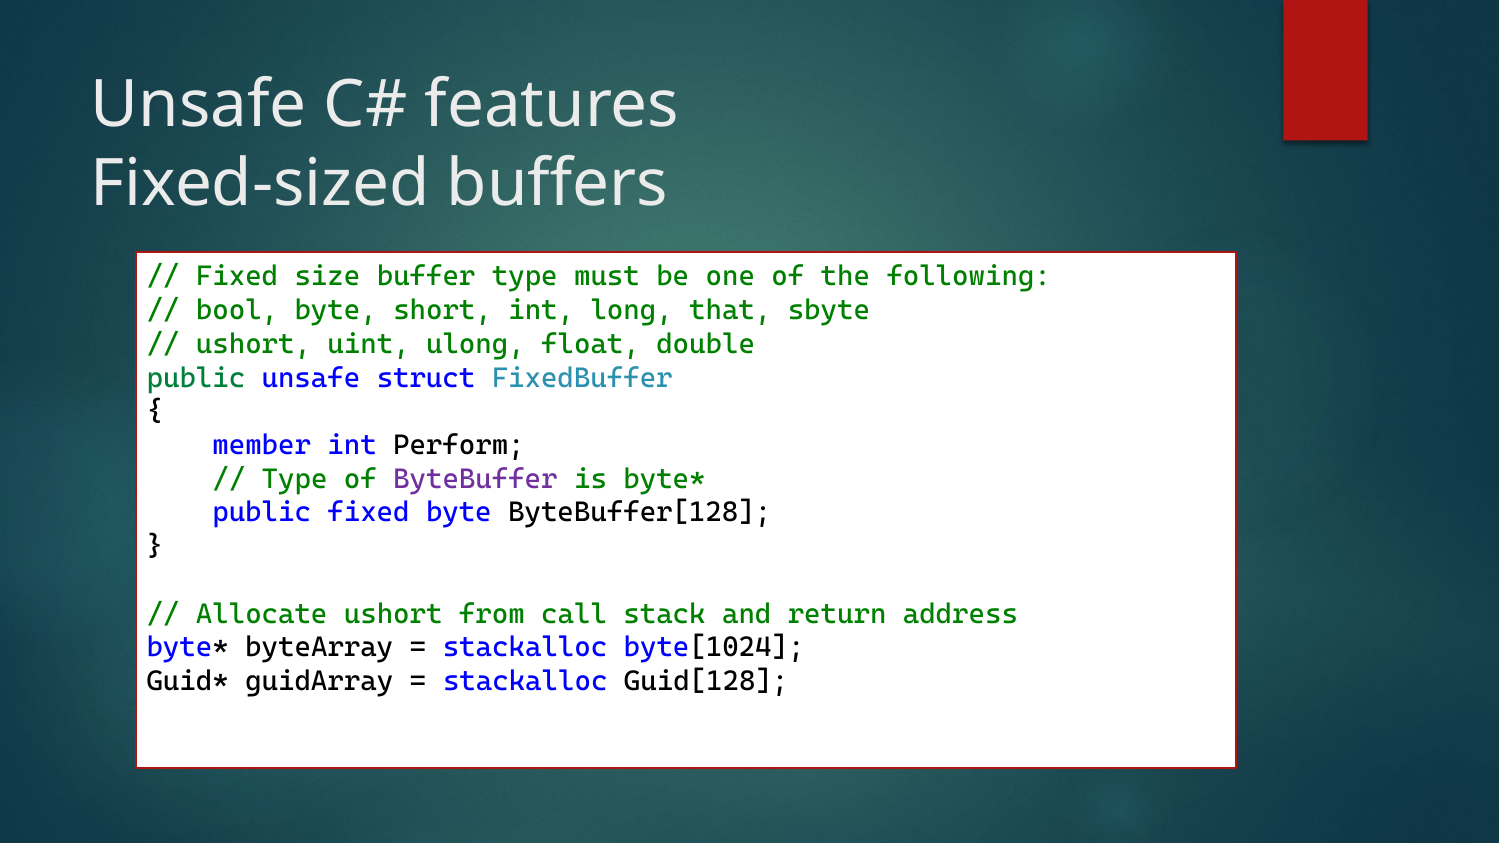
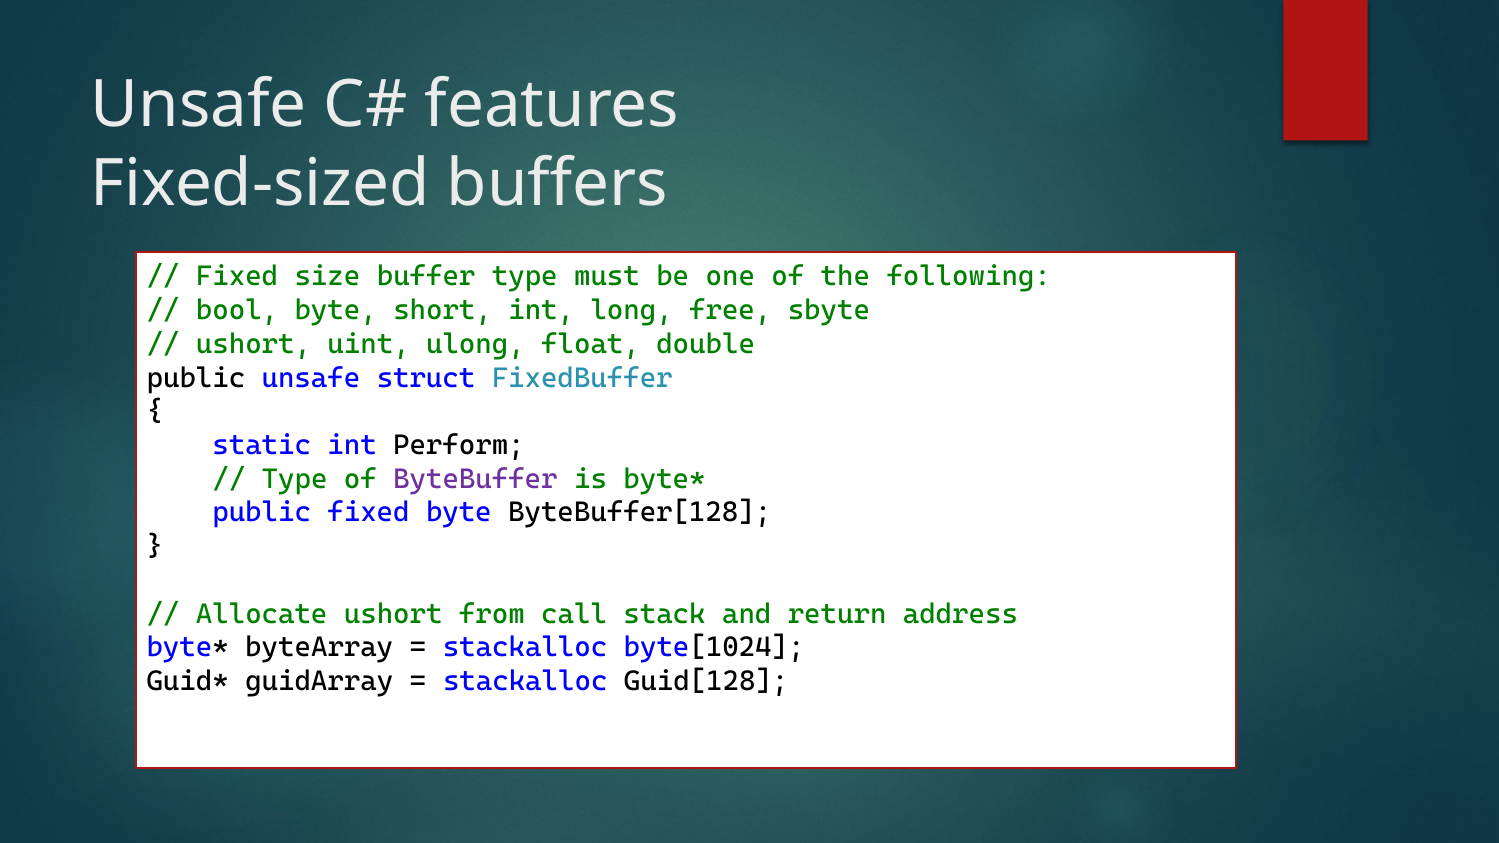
that: that -> free
public at (196, 378) colour: green -> black
member: member -> static
